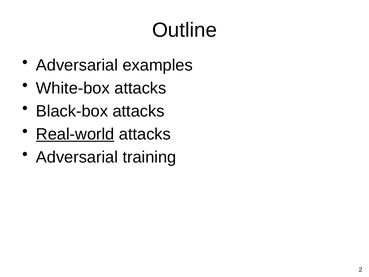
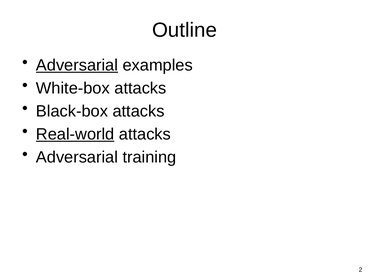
Adversarial at (77, 65) underline: none -> present
